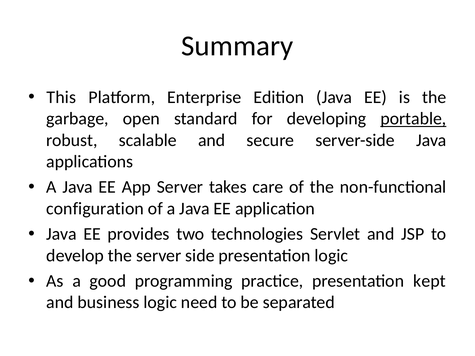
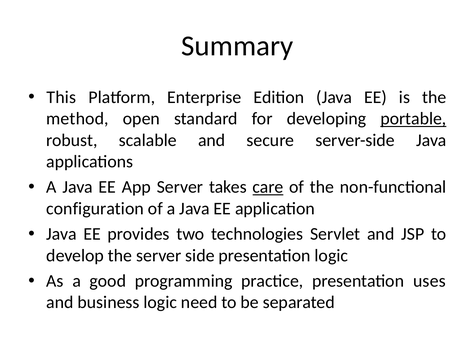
garbage: garbage -> method
care underline: none -> present
kept: kept -> uses
